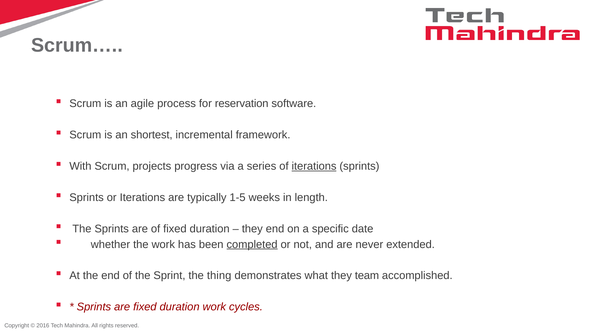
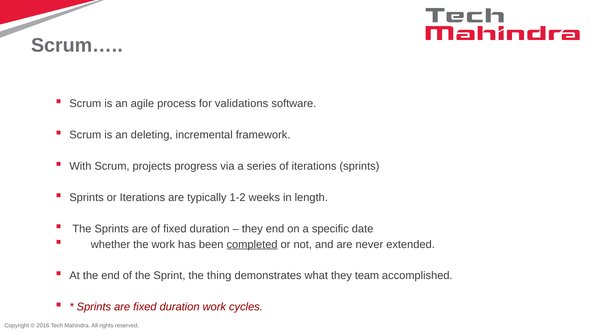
reservation: reservation -> validations
shortest: shortest -> deleting
iterations at (314, 166) underline: present -> none
1-5: 1-5 -> 1-2
